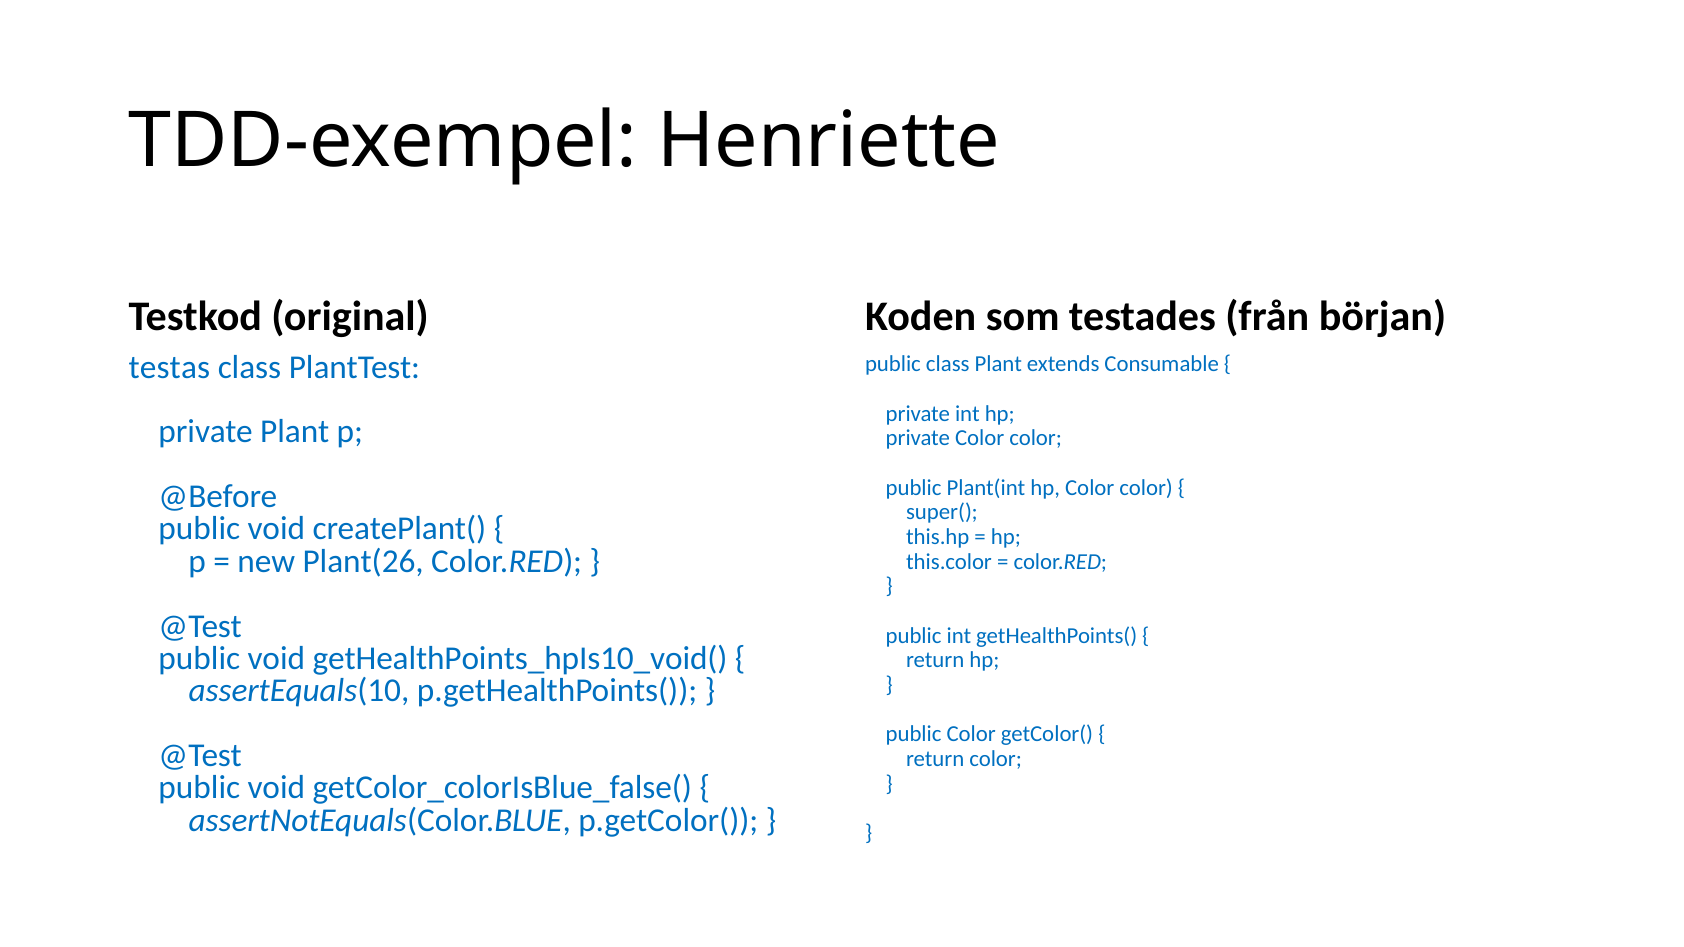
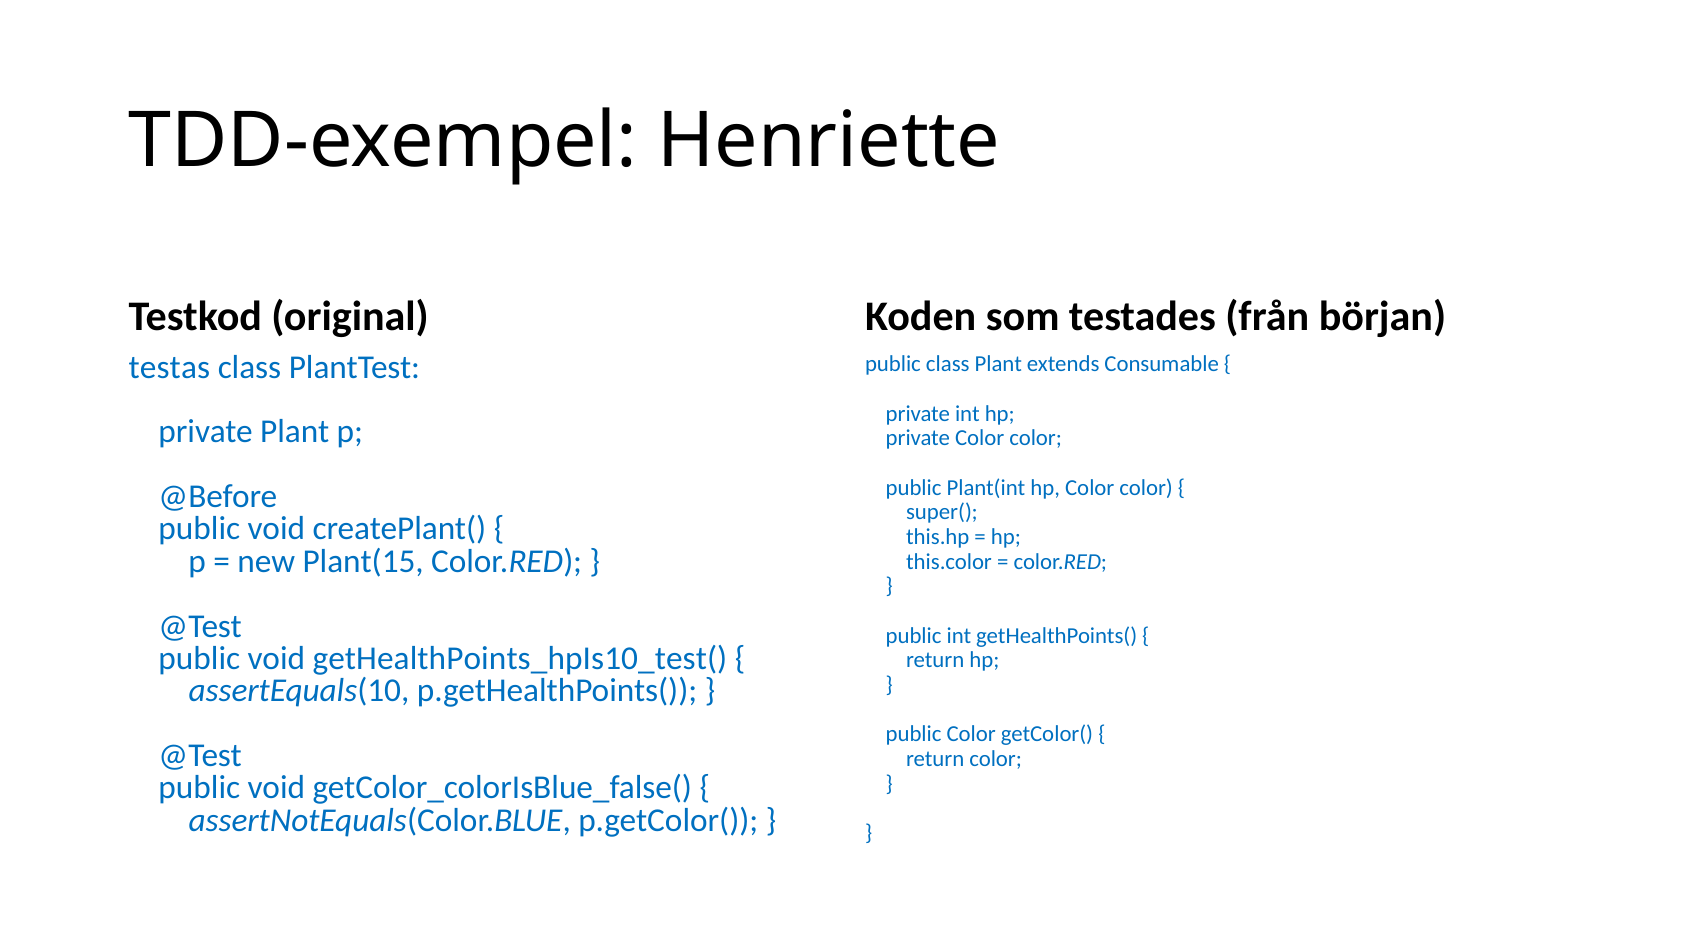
Plant(26: Plant(26 -> Plant(15
getHealthPoints_hpIs10_void(: getHealthPoints_hpIs10_void( -> getHealthPoints_hpIs10_test(
